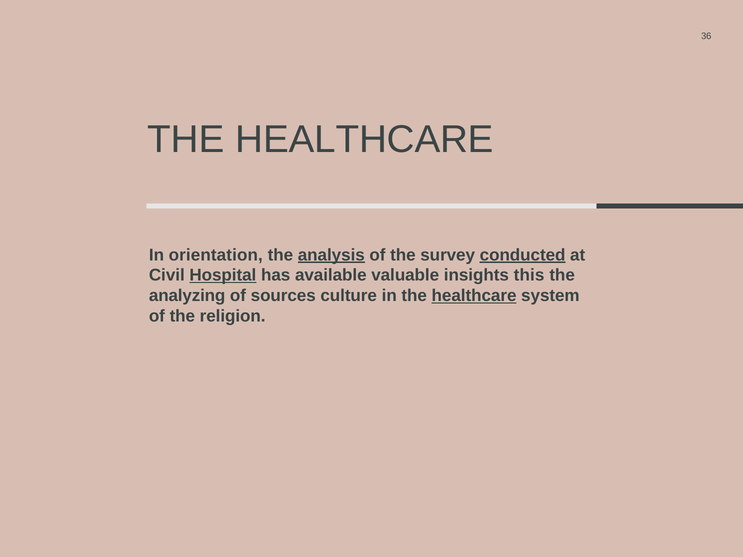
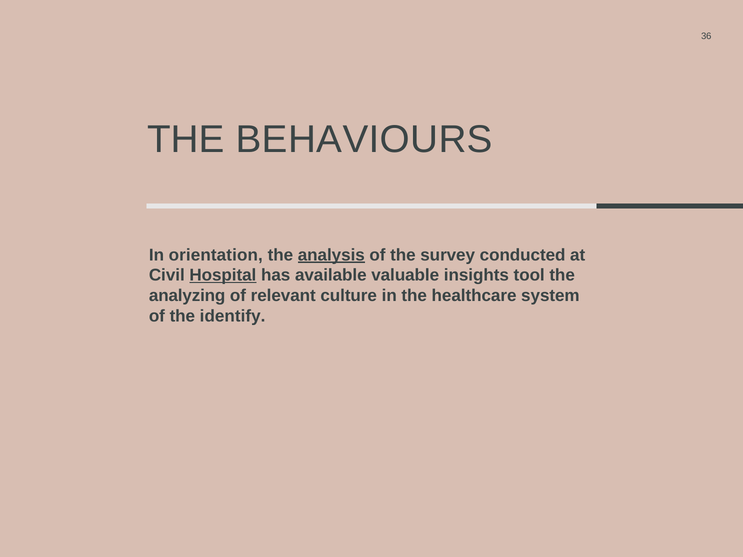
HEALTHCARE at (365, 140): HEALTHCARE -> BEHAVIOURS
conducted underline: present -> none
this: this -> tool
sources: sources -> relevant
healthcare at (474, 296) underline: present -> none
religion: religion -> identify
